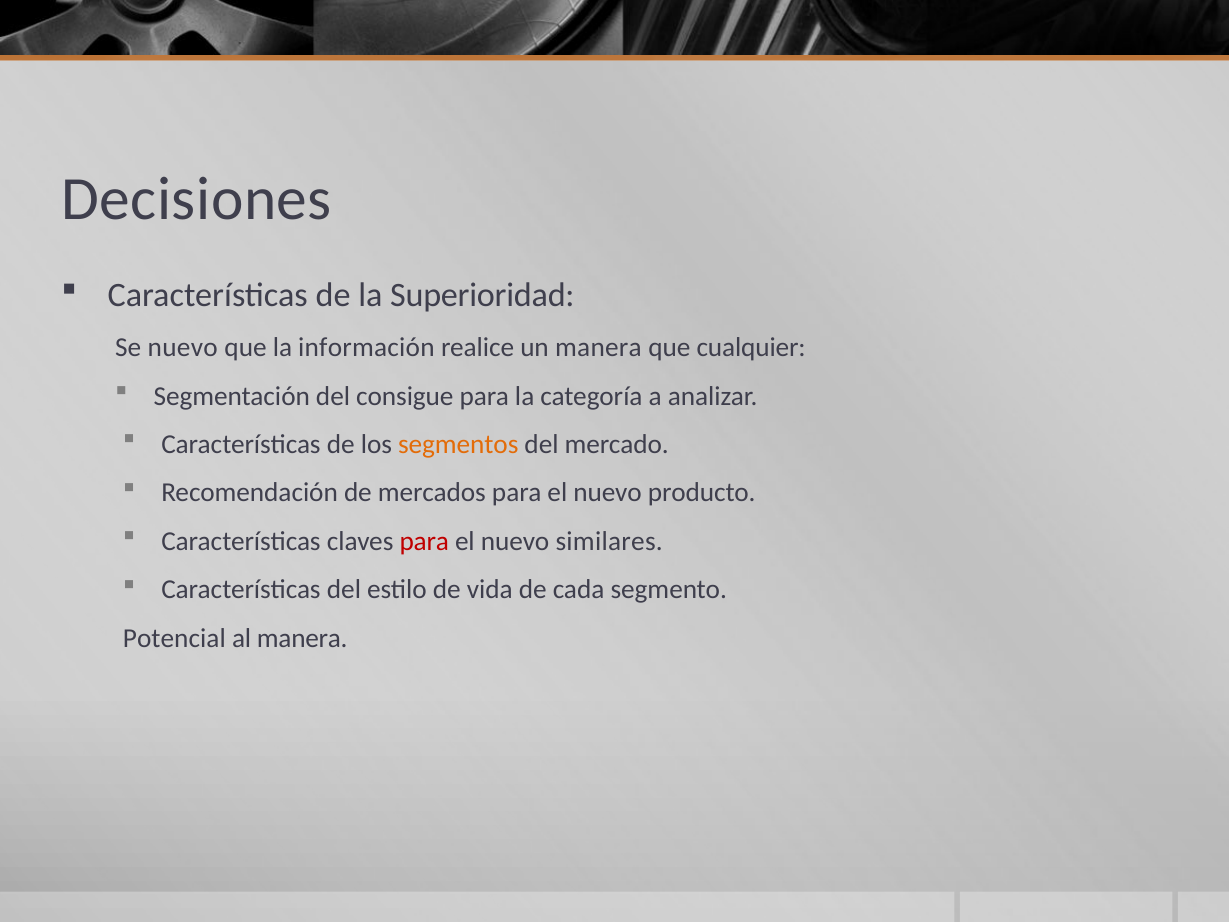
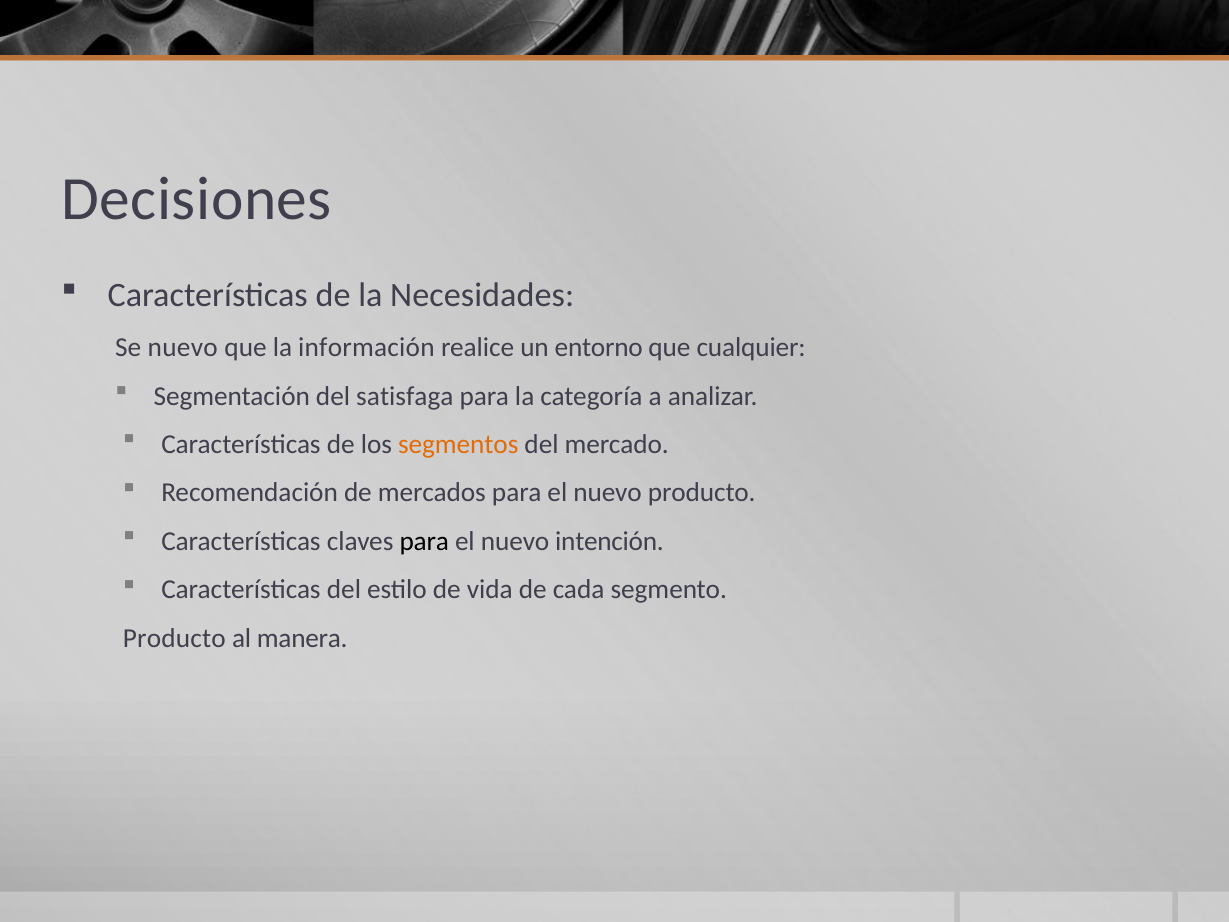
Superioridad: Superioridad -> Necesidades
un manera: manera -> entorno
consigue: consigue -> satisfaga
para at (424, 541) colour: red -> black
similares: similares -> intención
Potencial at (174, 638): Potencial -> Producto
